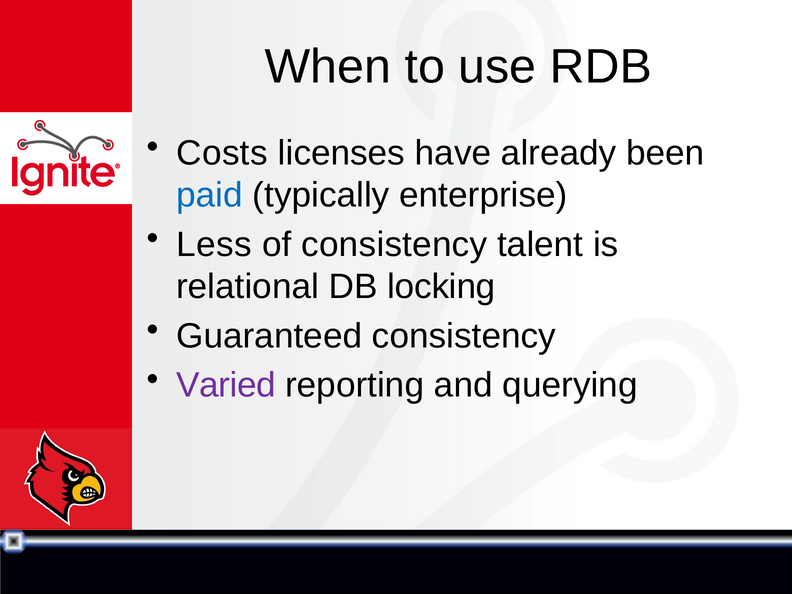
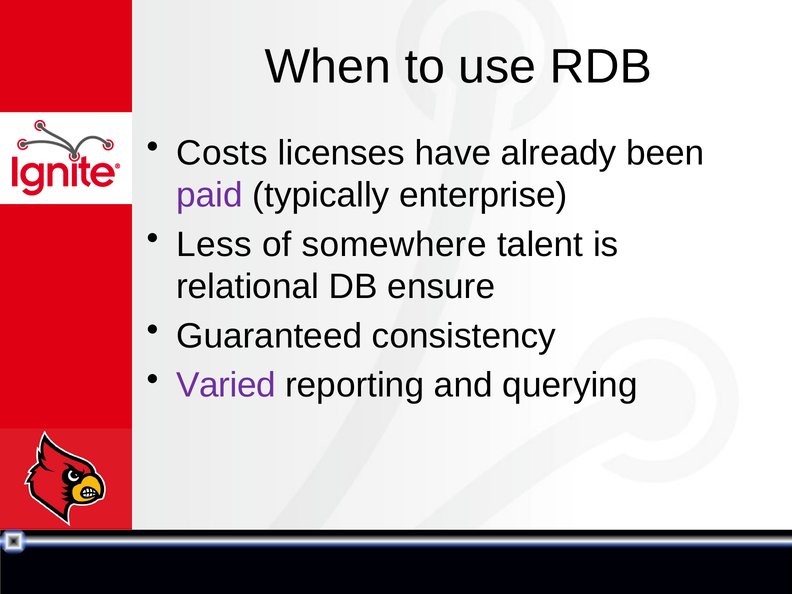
paid colour: blue -> purple
of consistency: consistency -> somewhere
locking: locking -> ensure
